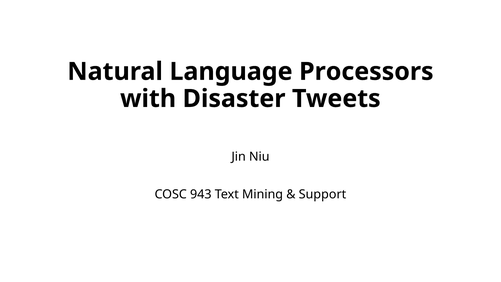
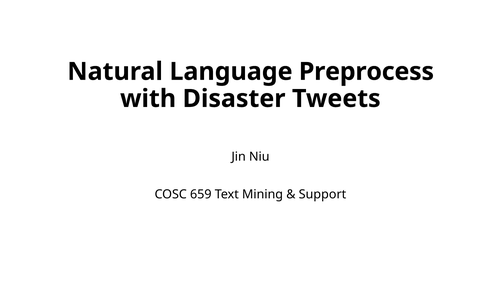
Processors: Processors -> Preprocess
943: 943 -> 659
